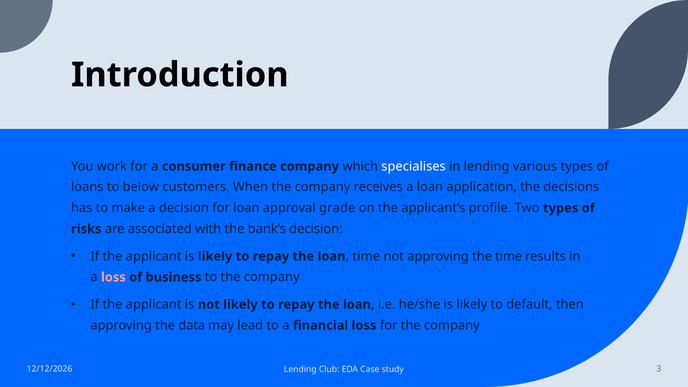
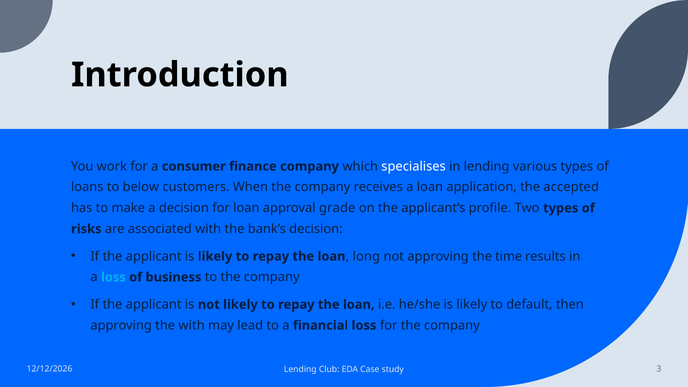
decisions: decisions -> accepted
time at (366, 256): time -> long
loss at (113, 277) colour: pink -> light blue
the data: data -> with
